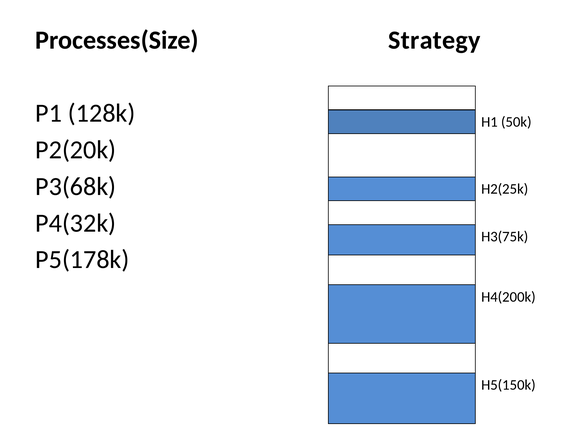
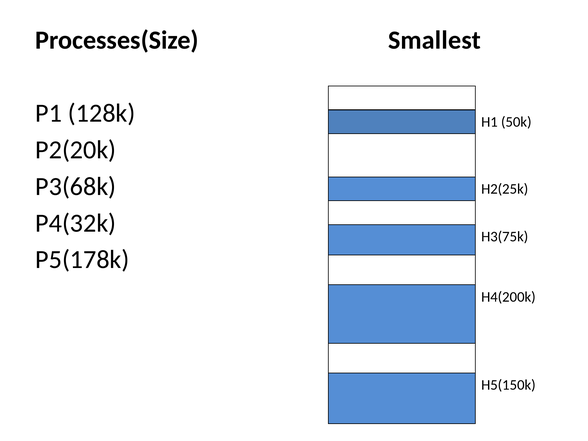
Strategy: Strategy -> Smallest
